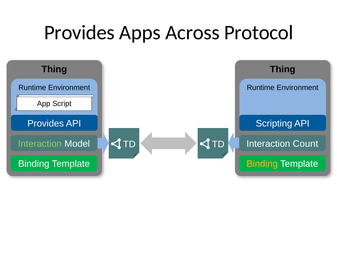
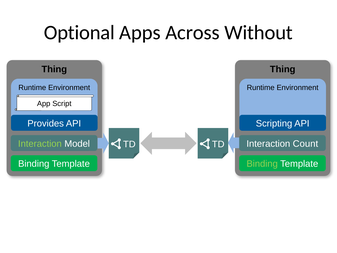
Provides at (79, 33): Provides -> Optional
Protocol: Protocol -> Without
Binding at (262, 164) colour: yellow -> light green
